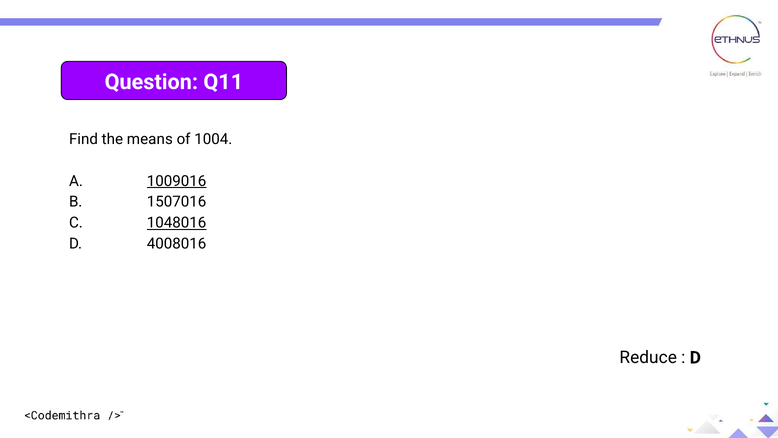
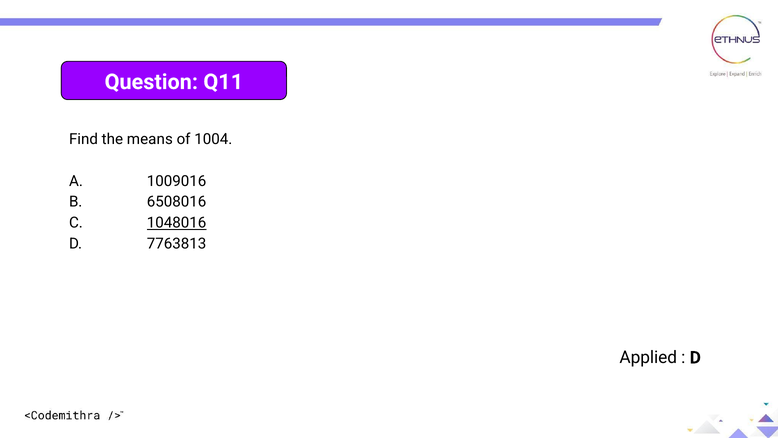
1009016 underline: present -> none
1507016: 1507016 -> 6508016
4008016: 4008016 -> 7763813
Reduce: Reduce -> Applied
